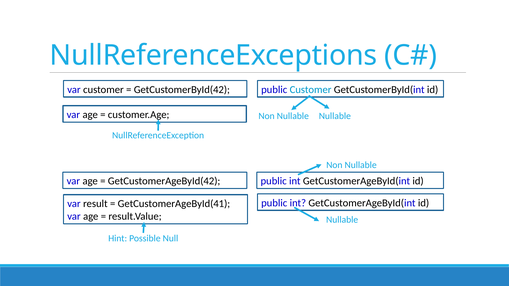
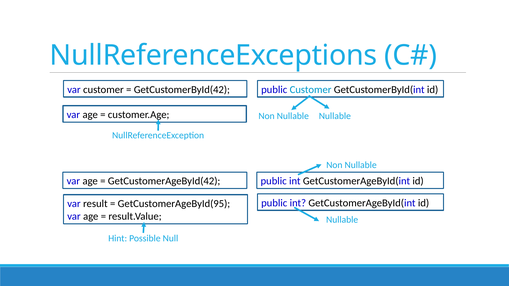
GetCustomerAgeById(41: GetCustomerAgeById(41 -> GetCustomerAgeById(95
